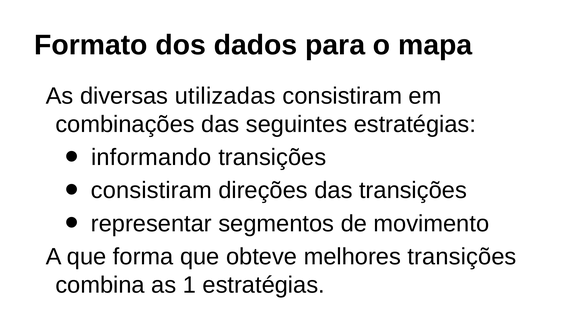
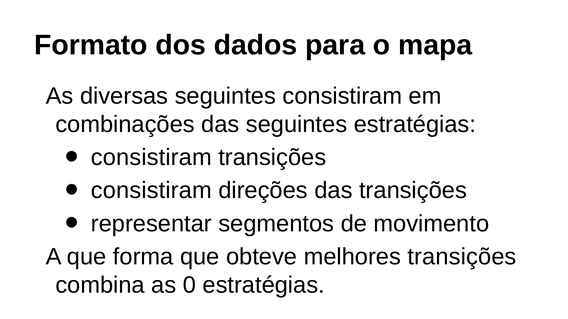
diversas utilizadas: utilizadas -> seguintes
informando at (151, 158): informando -> consistiram
1: 1 -> 0
